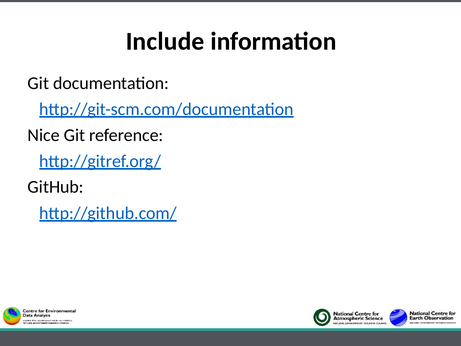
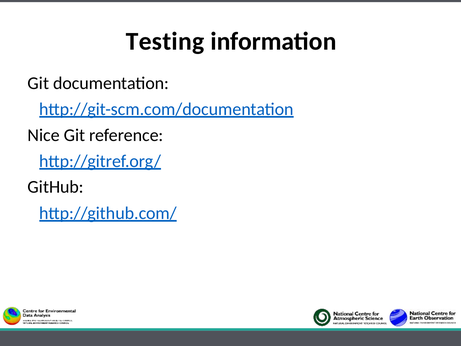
Include: Include -> Testing
